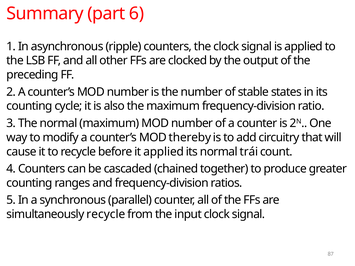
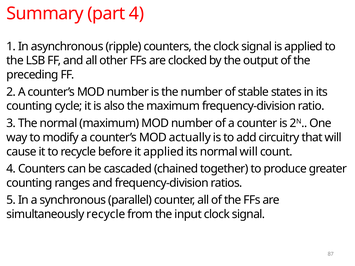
part 6: 6 -> 4
thereby: thereby -> actually
normal trái: trái -> will
